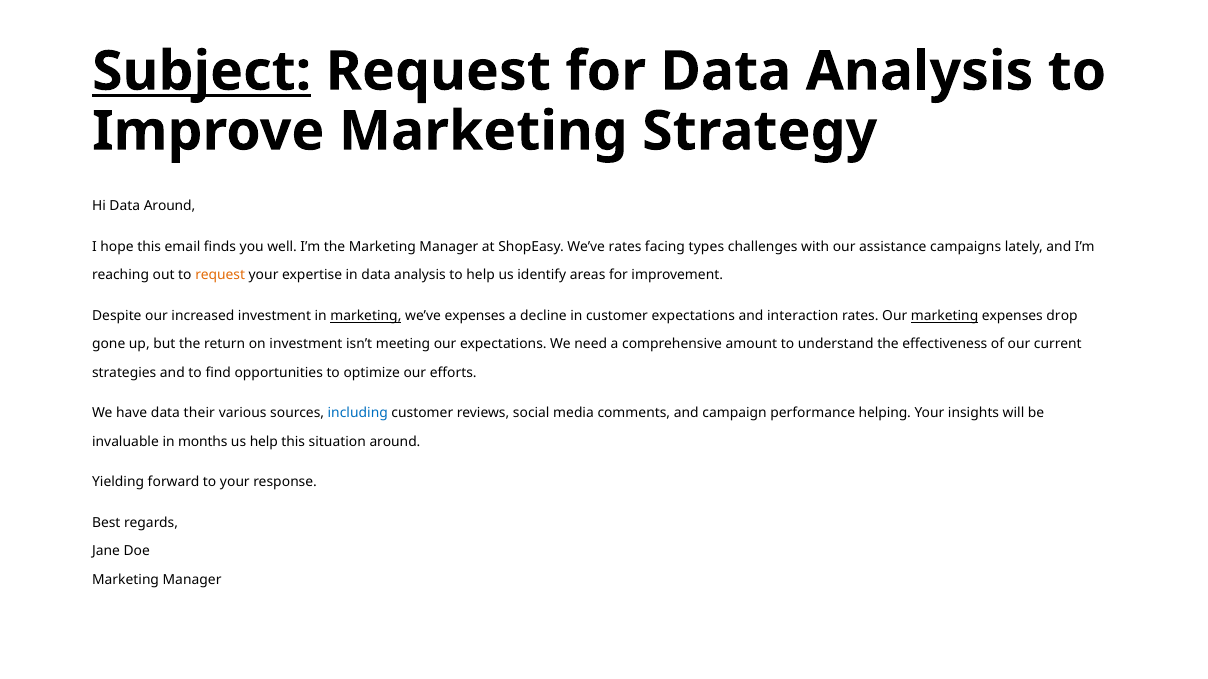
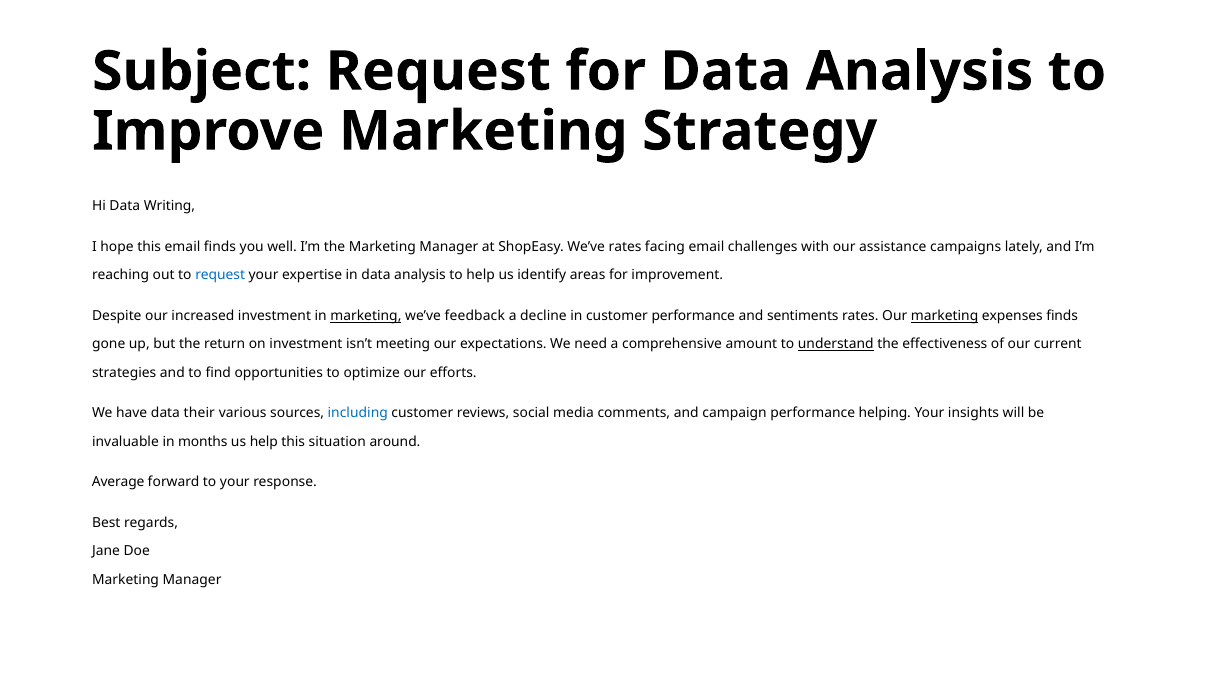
Subject underline: present -> none
Data Around: Around -> Writing
facing types: types -> email
request at (220, 275) colour: orange -> blue
we’ve expenses: expenses -> feedback
customer expectations: expectations -> performance
interaction: interaction -> sentiments
expenses drop: drop -> finds
understand underline: none -> present
Yielding: Yielding -> Average
